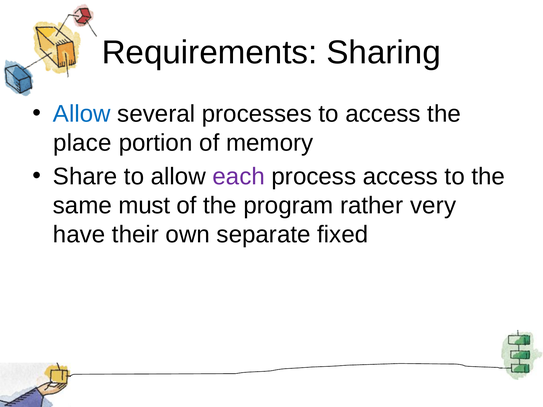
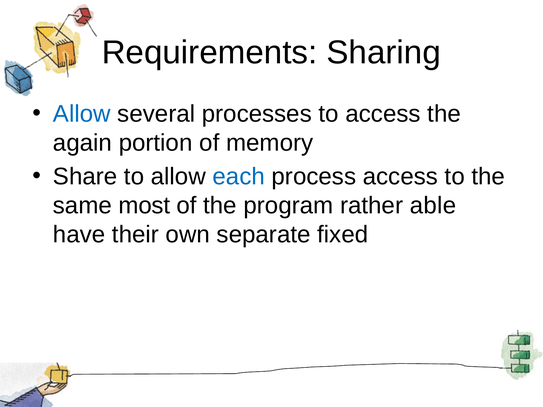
place: place -> again
each colour: purple -> blue
must: must -> most
very: very -> able
